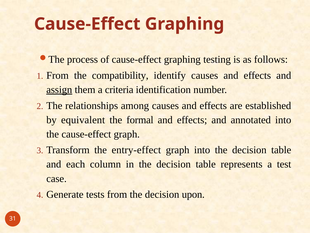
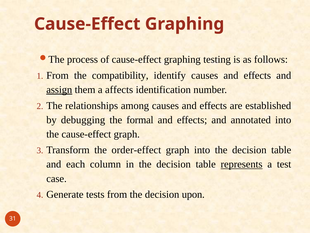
criteria: criteria -> affects
equivalent: equivalent -> debugging
entry-effect: entry-effect -> order-effect
represents underline: none -> present
